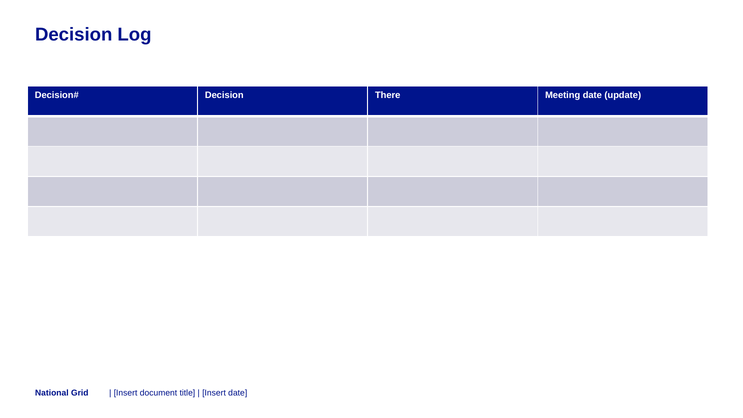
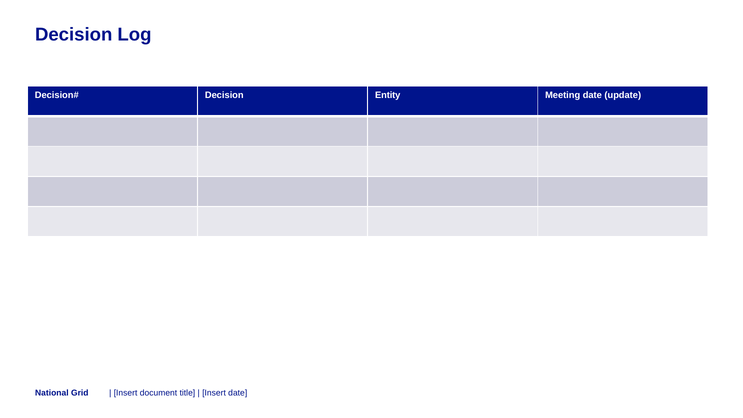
There: There -> Entity
